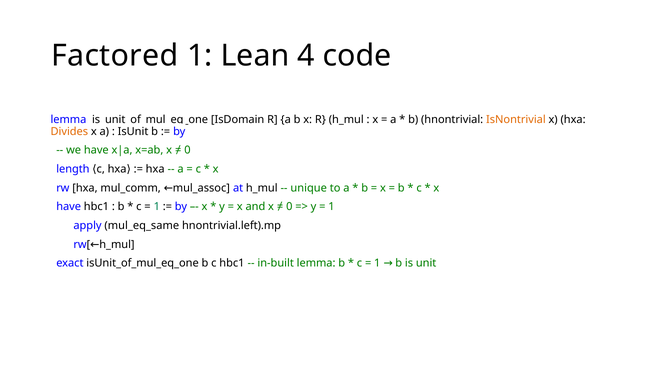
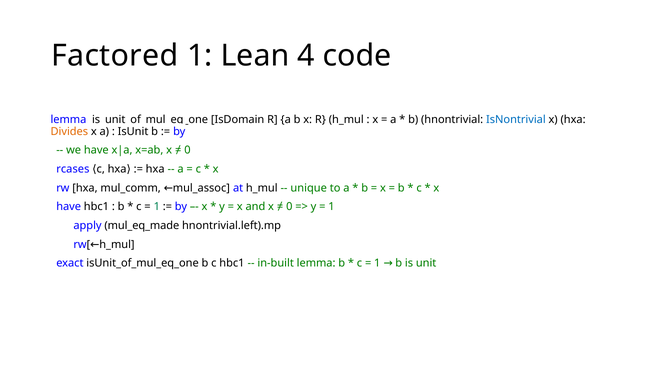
IsNontrivial colour: orange -> blue
length: length -> rcases
mul_eq_same: mul_eq_same -> mul_eq_made
